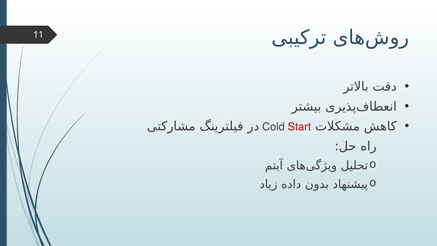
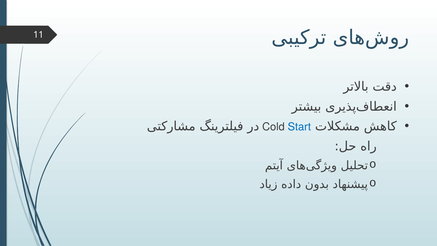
Start colour: red -> blue
